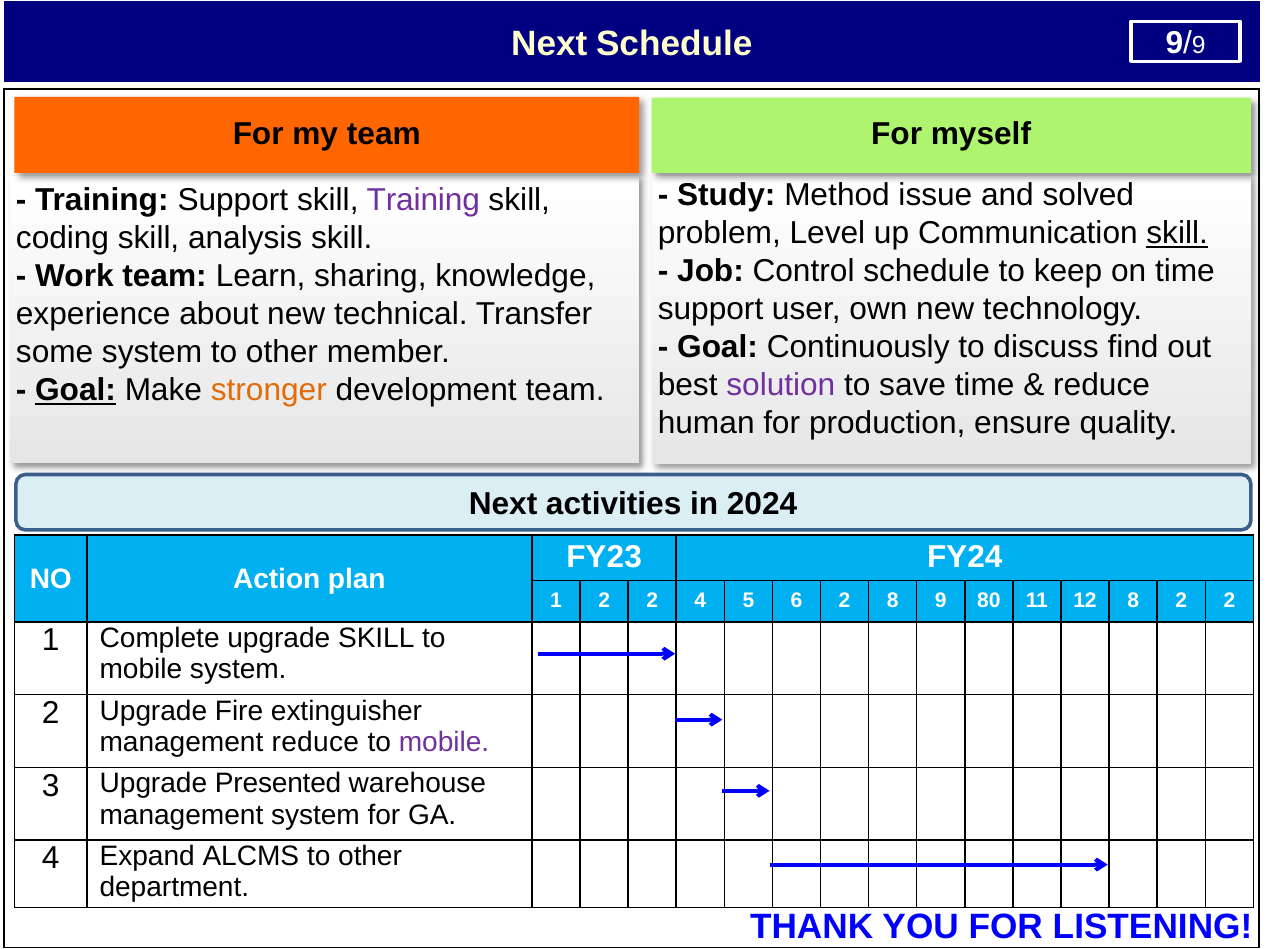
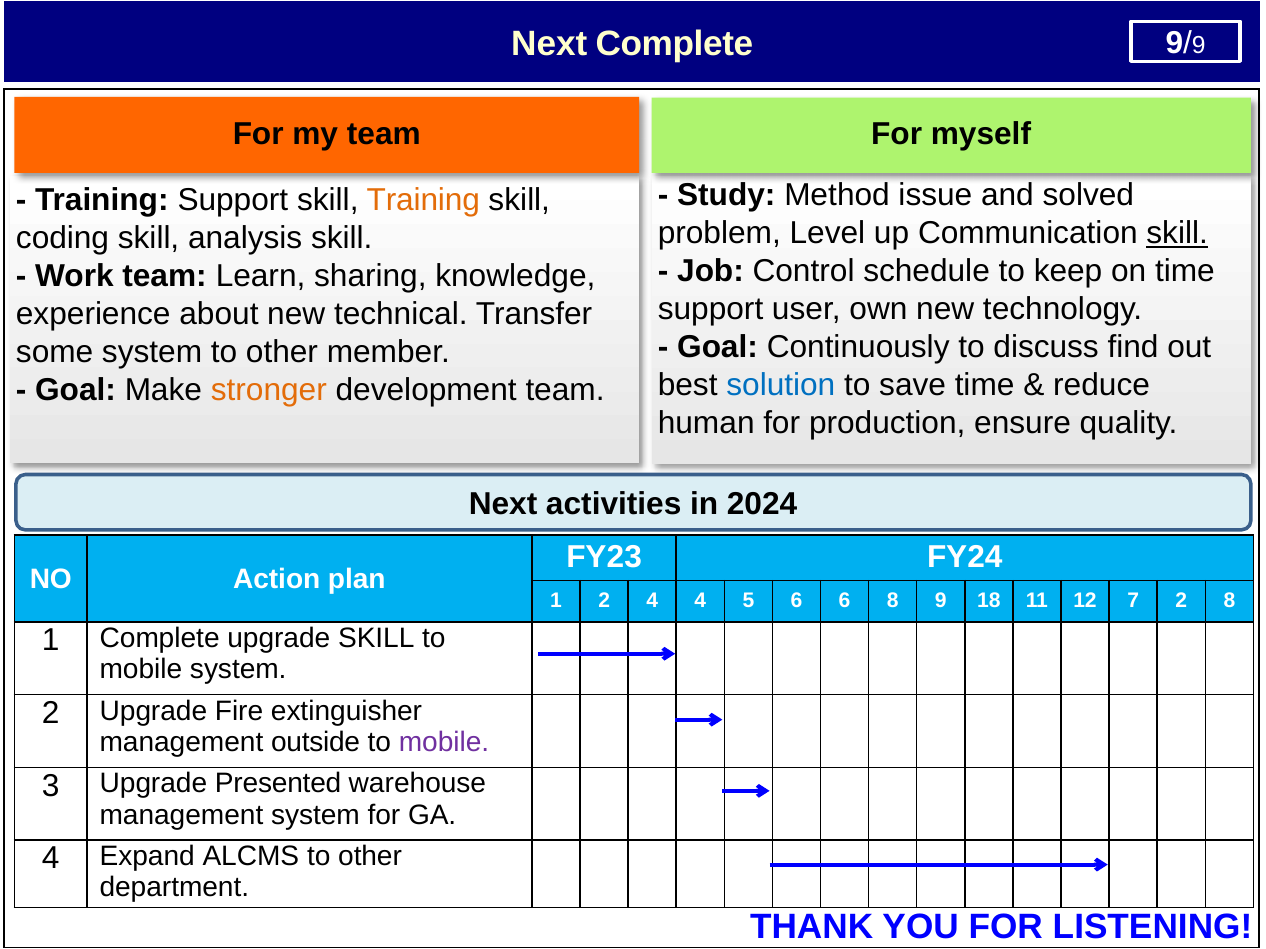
Next Schedule: Schedule -> Complete
Training at (423, 200) colour: purple -> orange
solution colour: purple -> blue
Goal at (76, 390) underline: present -> none
1 2 2: 2 -> 4
6 2: 2 -> 6
80: 80 -> 18
12 8: 8 -> 7
2 at (1229, 601): 2 -> 8
management reduce: reduce -> outside
